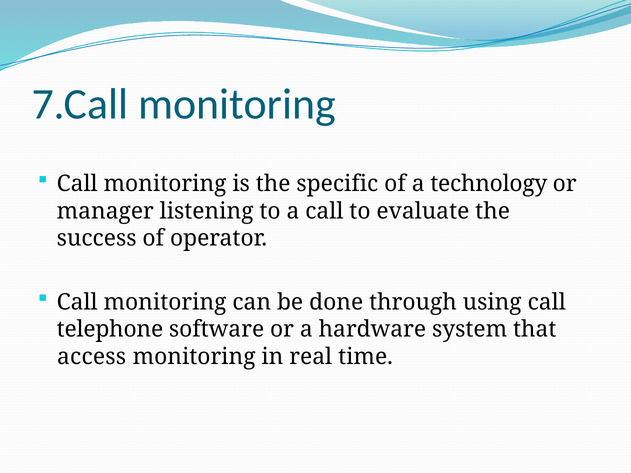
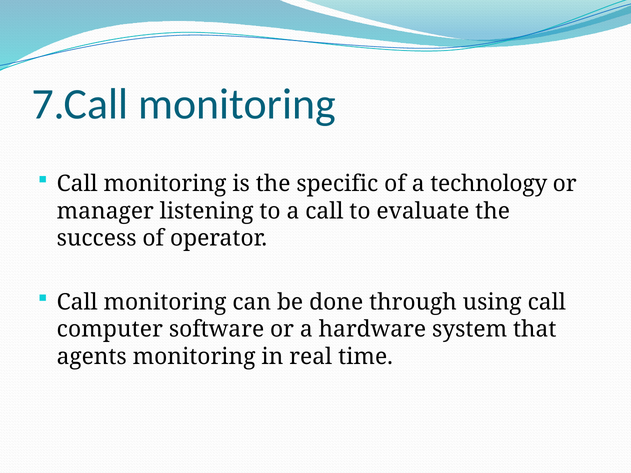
telephone: telephone -> computer
access: access -> agents
